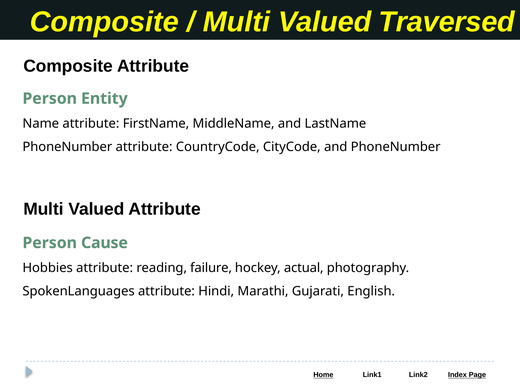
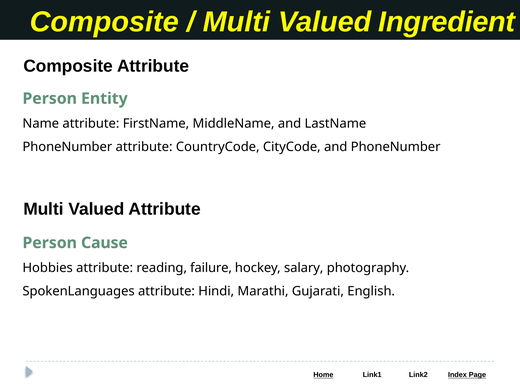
Traversed: Traversed -> Ingredient
actual: actual -> salary
